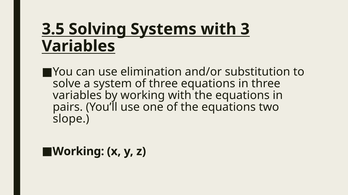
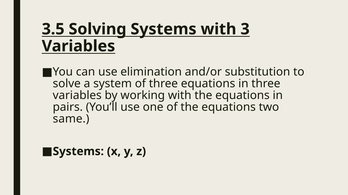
slope: slope -> same
Working at (78, 152): Working -> Systems
